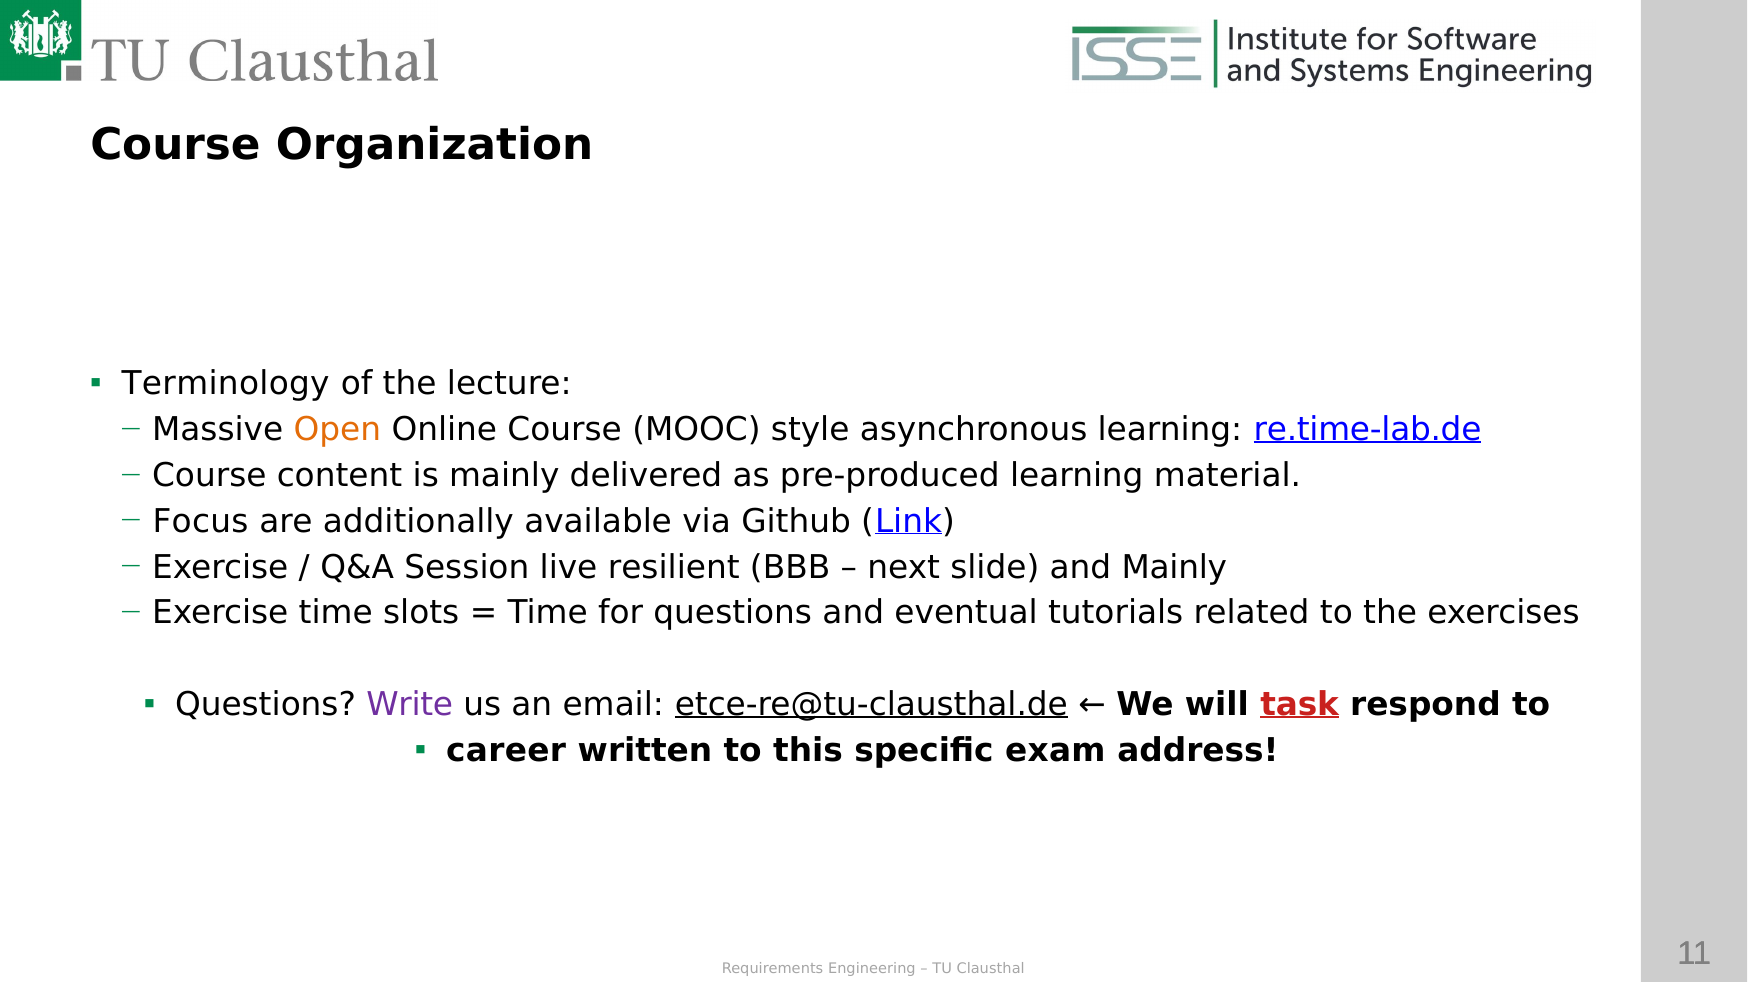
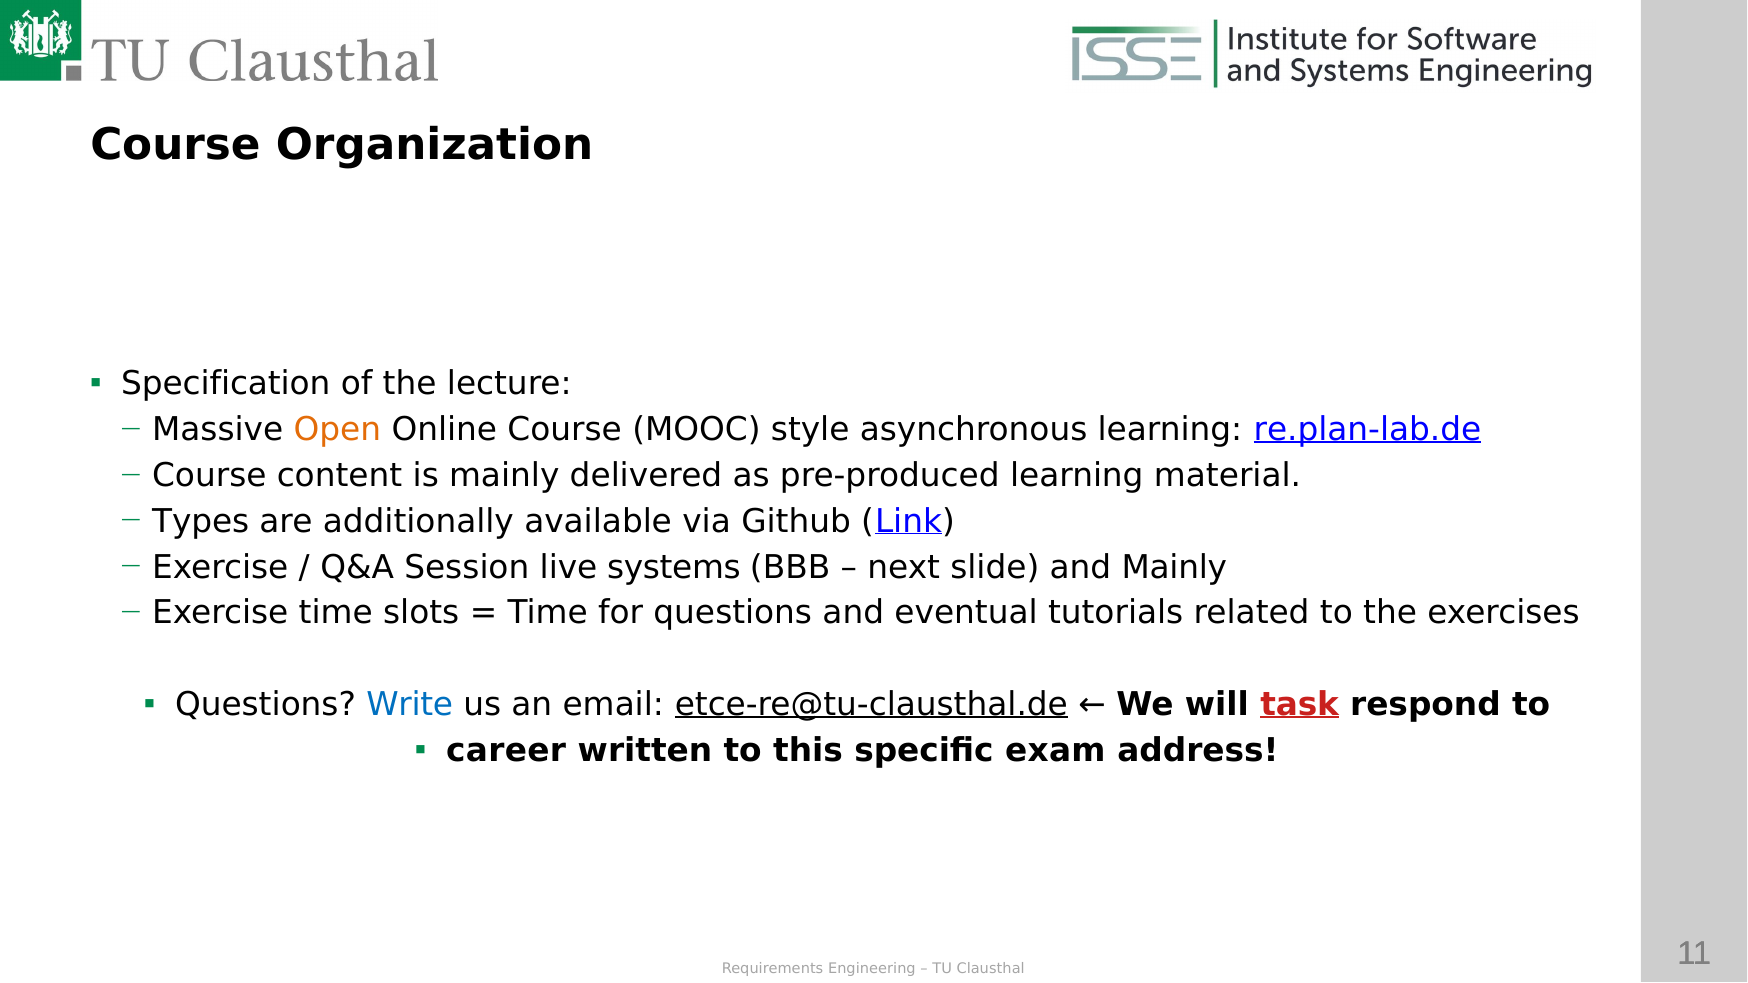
Terminology: Terminology -> Specification
re.time-lab.de: re.time-lab.de -> re.plan-lab.de
Focus: Focus -> Types
resilient: resilient -> systems
Write colour: purple -> blue
